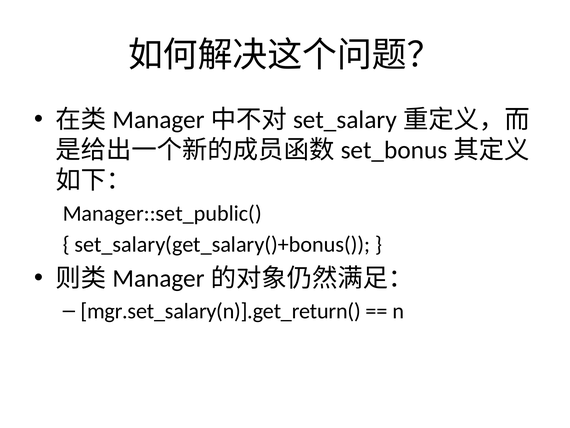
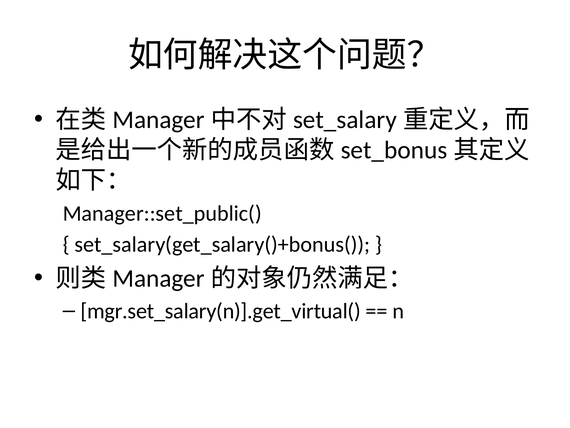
mgr.set_salary(n)].get_return(: mgr.set_salary(n)].get_return( -> mgr.set_salary(n)].get_virtual(
